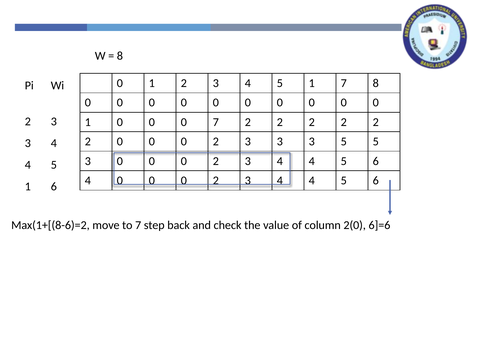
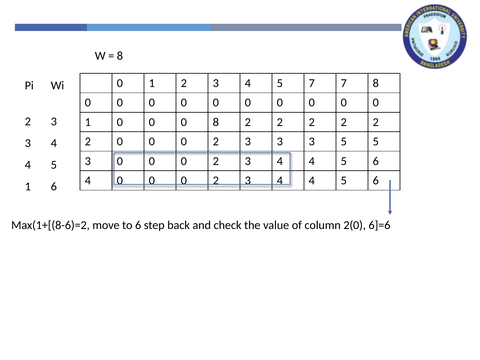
5 1: 1 -> 7
0 7: 7 -> 8
to 7: 7 -> 6
